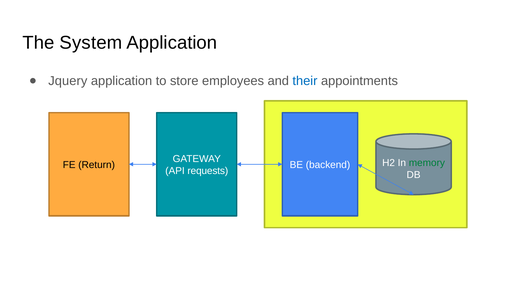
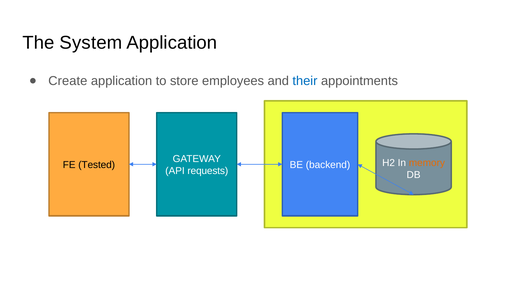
Jquery: Jquery -> Create
Return: Return -> Tested
memory colour: green -> orange
